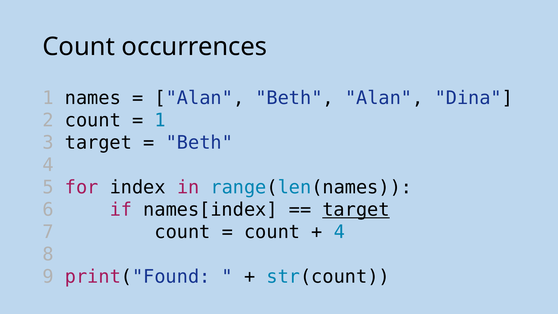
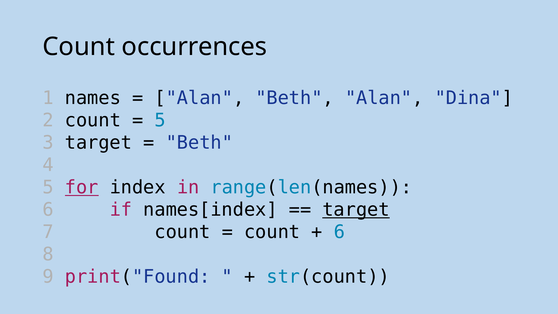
1 at (160, 120): 1 -> 5
for underline: none -> present
4 at (340, 232): 4 -> 6
